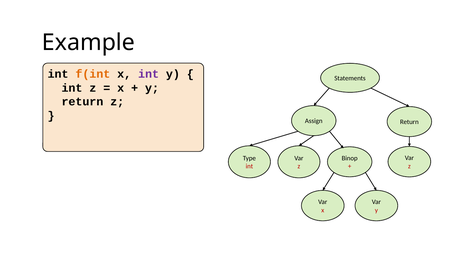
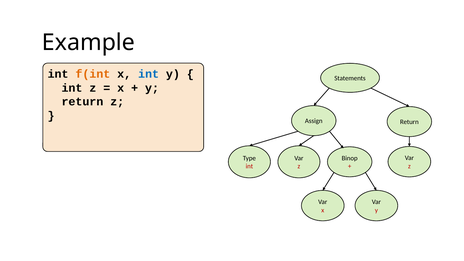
int at (149, 74) colour: purple -> blue
